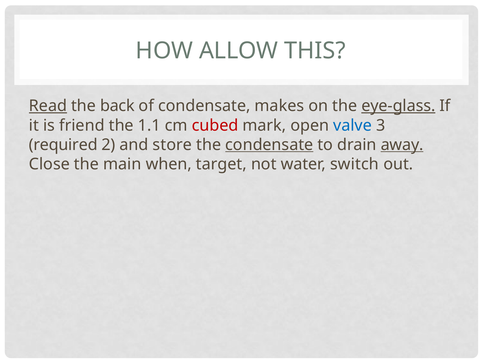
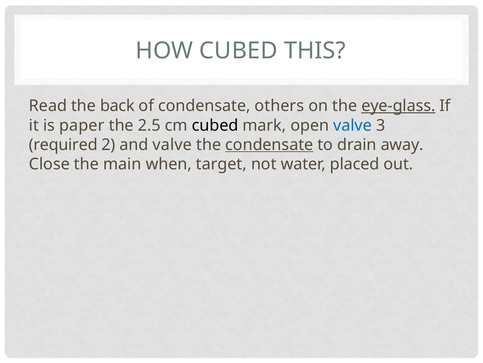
HOW ALLOW: ALLOW -> CUBED
Read underline: present -> none
makes: makes -> others
friend: friend -> paper
1.1: 1.1 -> 2.5
cubed at (215, 125) colour: red -> black
and store: store -> valve
away underline: present -> none
switch: switch -> placed
